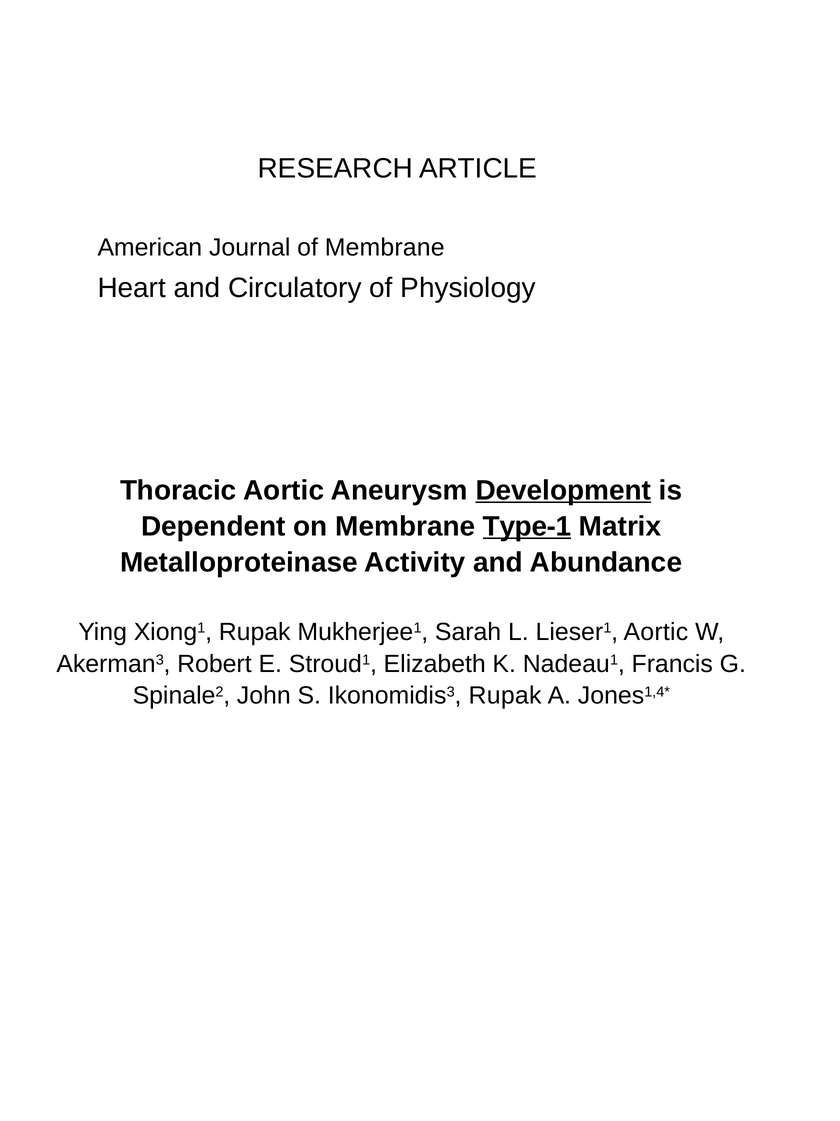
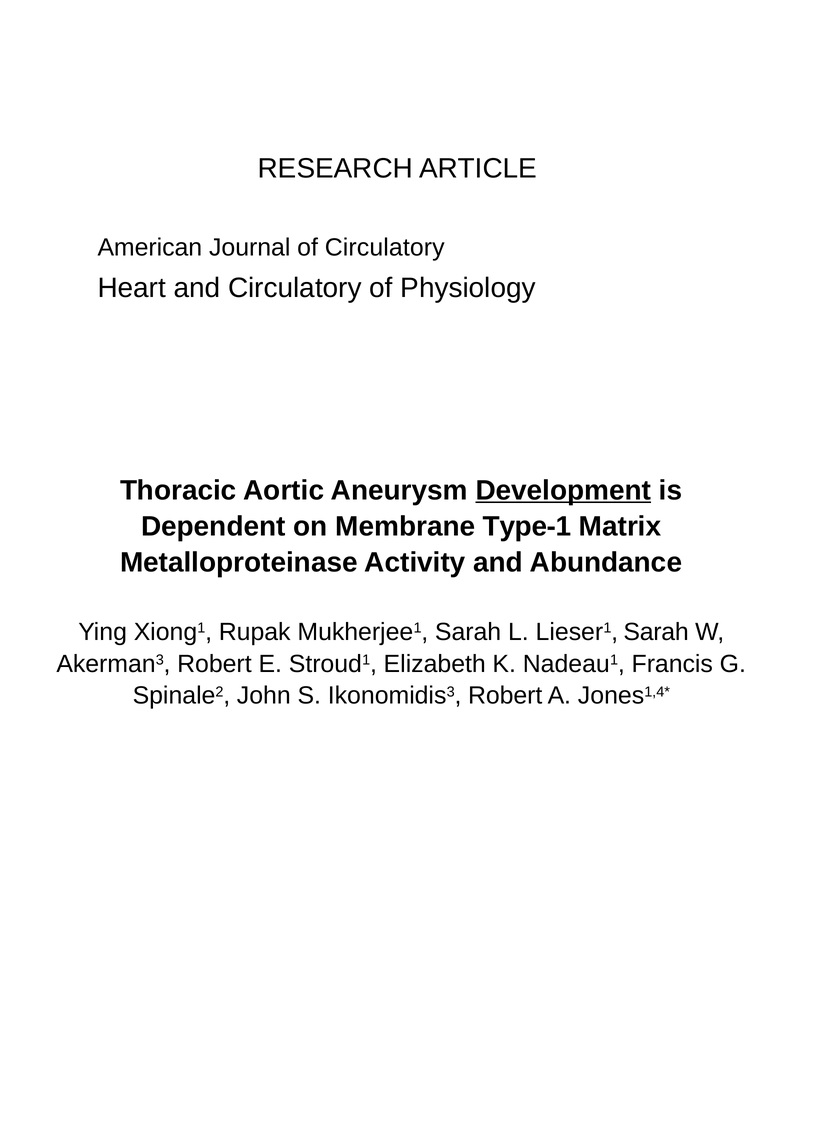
of Membrane: Membrane -> Circulatory
Type-1 underline: present -> none
Lieser1 Aortic: Aortic -> Sarah
Ikonomidis3 Rupak: Rupak -> Robert
